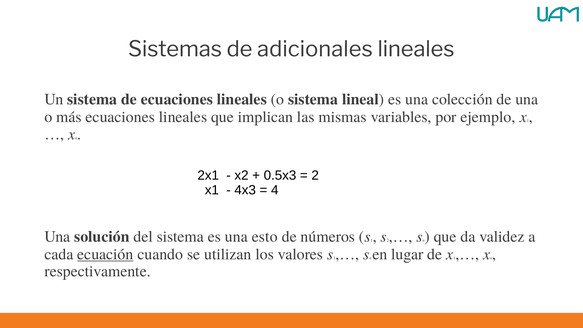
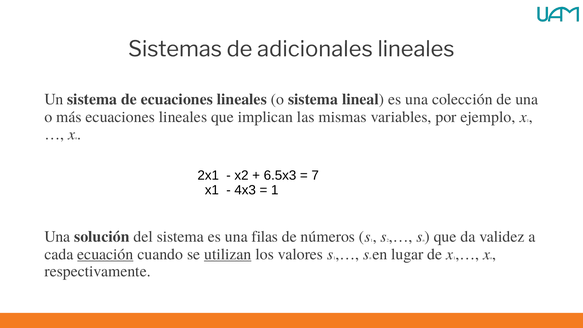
0.5x3: 0.5x3 -> 6.5x3
2 at (315, 175): 2 -> 7
4 at (275, 190): 4 -> 1
esto: esto -> filas
utilizan underline: none -> present
